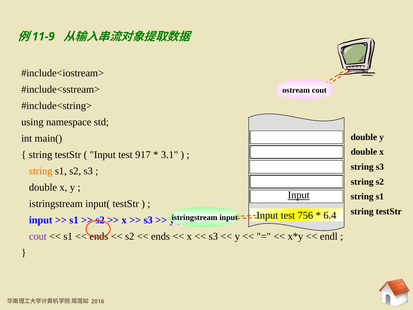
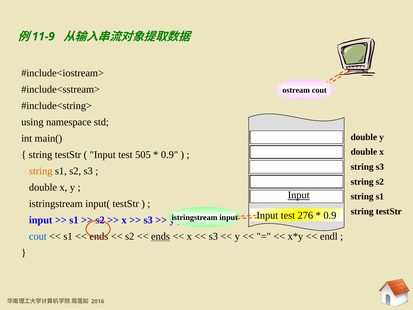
917: 917 -> 505
3.1 at (170, 155): 3.1 -> 0.9
756: 756 -> 276
6.4 at (330, 215): 6.4 -> 0.9
cout at (38, 236) colour: purple -> blue
ends at (161, 236) underline: none -> present
